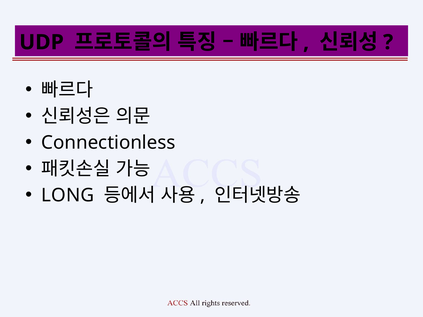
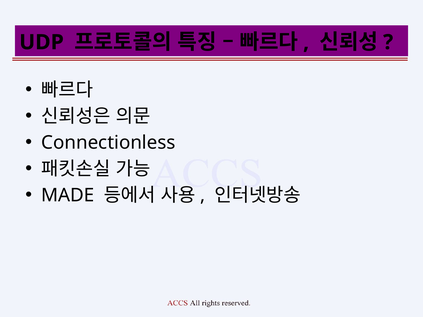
LONG: LONG -> MADE
